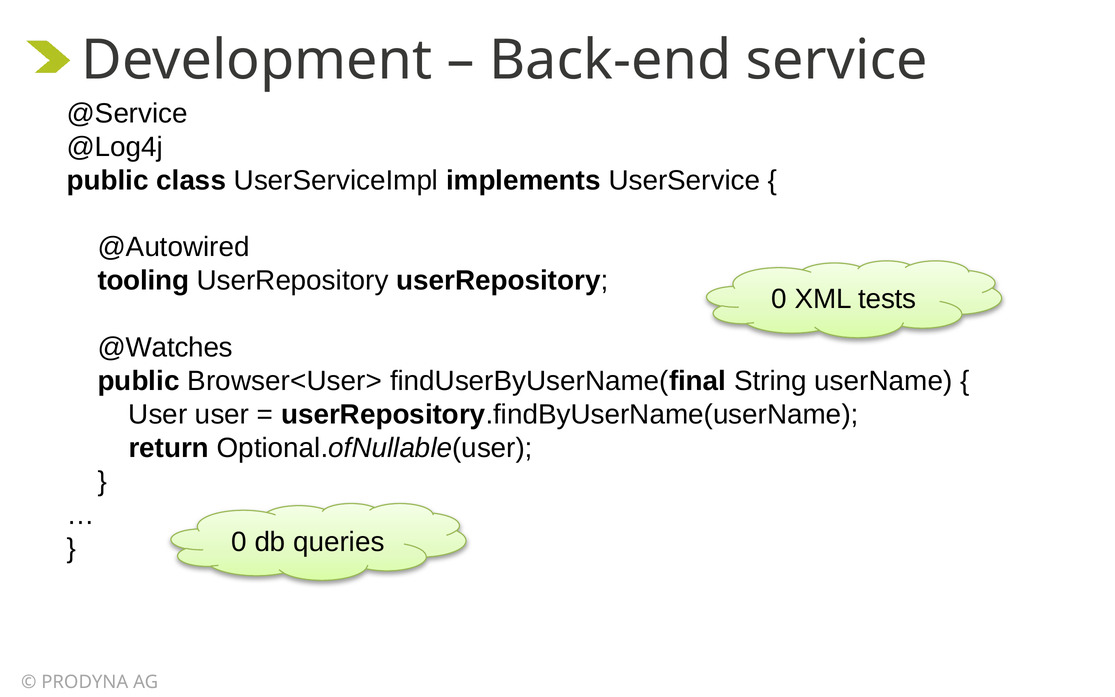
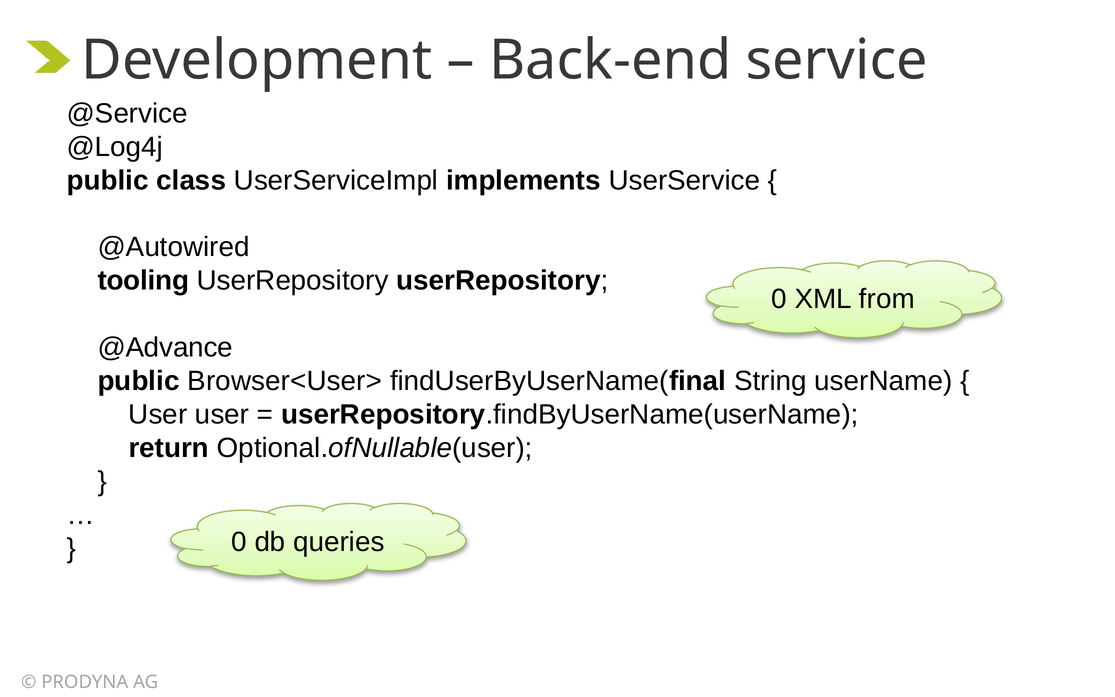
tests: tests -> from
@Watches: @Watches -> @Advance
